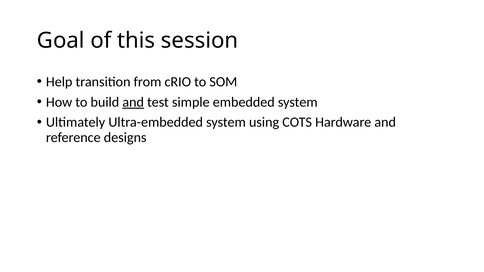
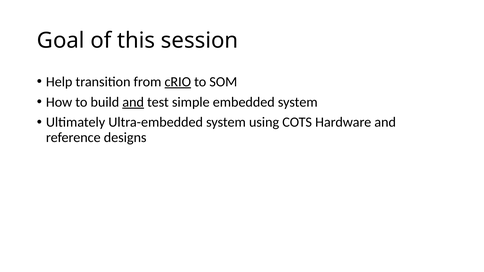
cRIO underline: none -> present
